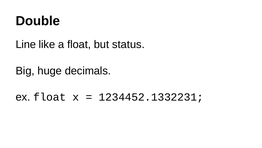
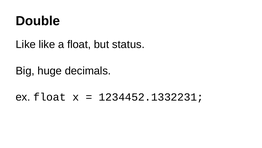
Line at (26, 44): Line -> Like
